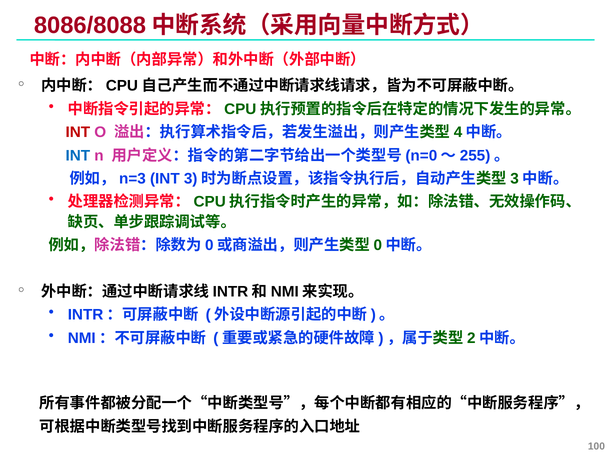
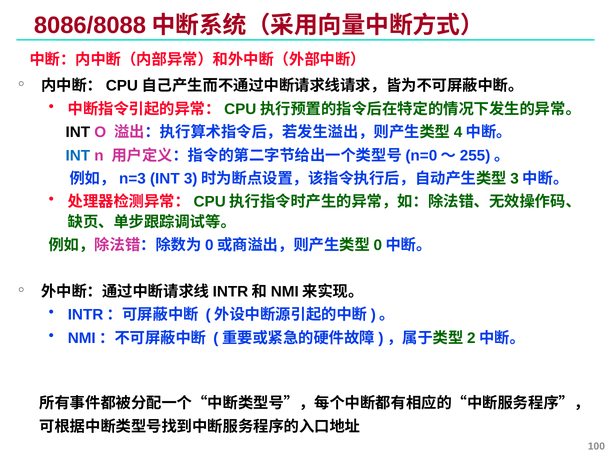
INT at (78, 132) colour: red -> black
